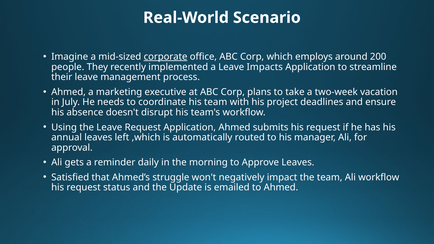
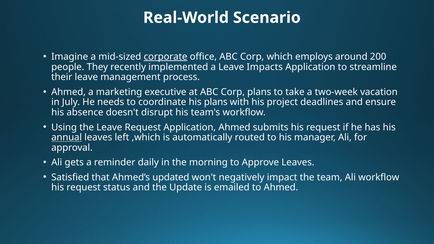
his team: team -> plans
annual underline: none -> present
struggle: struggle -> updated
